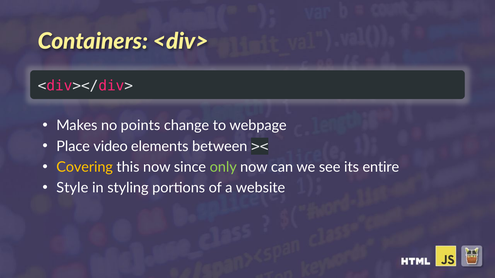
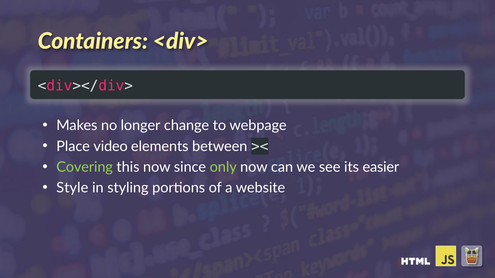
points: points -> longer
Covering colour: yellow -> light green
entire: entire -> easier
